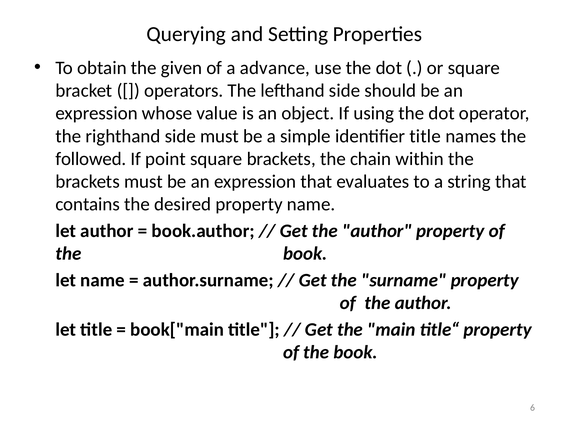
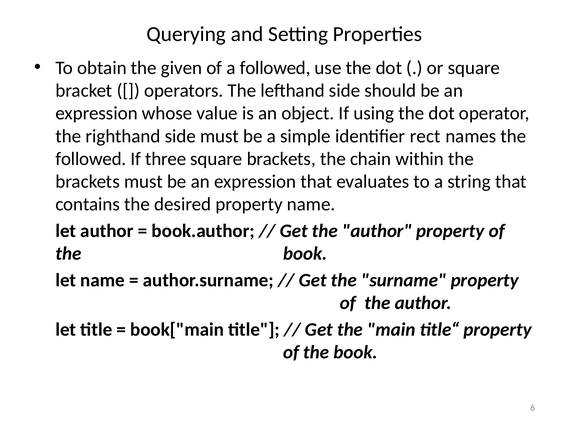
a advance: advance -> followed
identifier title: title -> rect
point: point -> three
